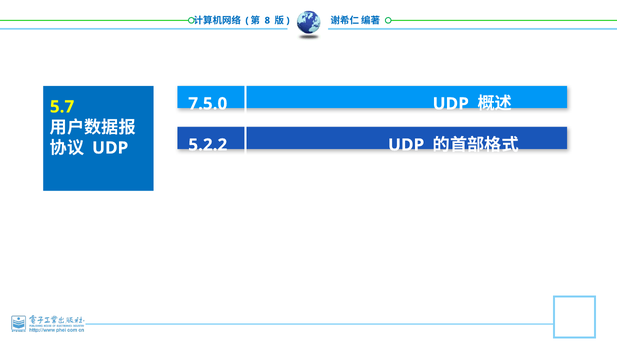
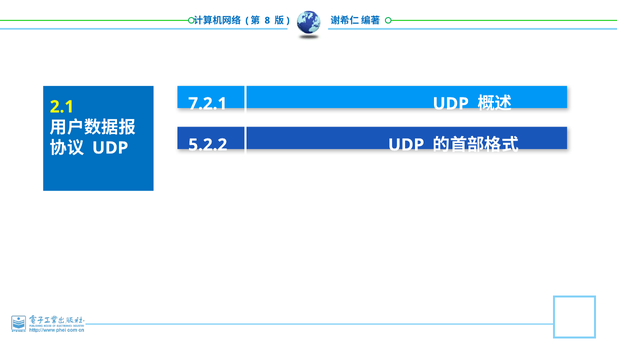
7.5.0: 7.5.0 -> 7.2.1
5.7: 5.7 -> 2.1
